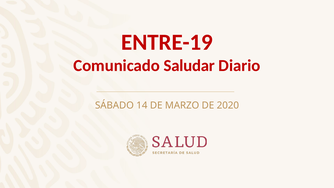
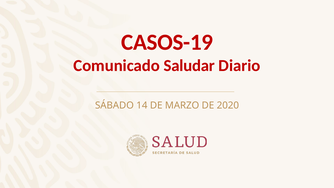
ENTRE-19: ENTRE-19 -> CASOS-19
